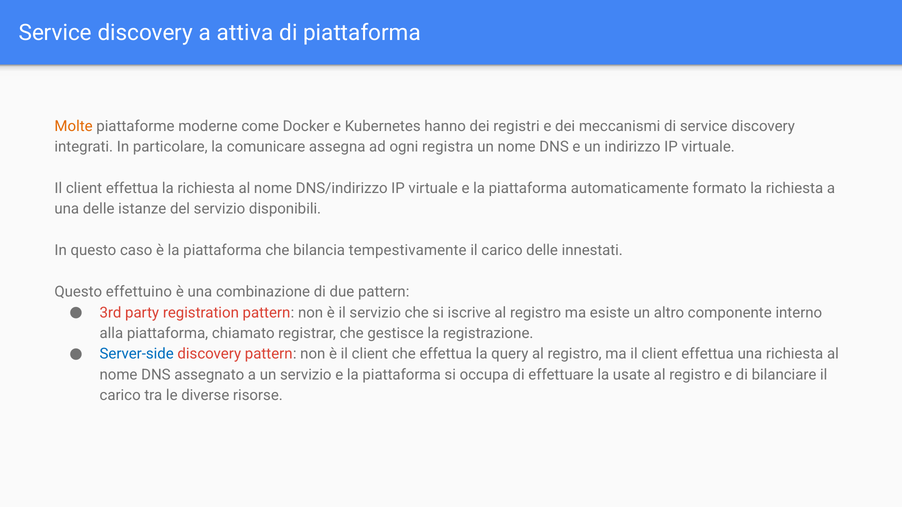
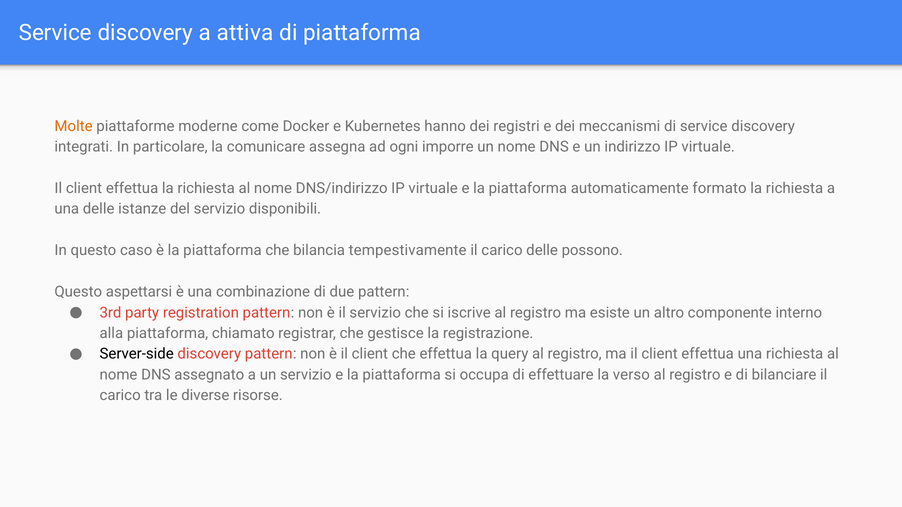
registra: registra -> imporre
innestati: innestati -> possono
effettuino: effettuino -> aspettarsi
Server-side colour: blue -> black
usate: usate -> verso
